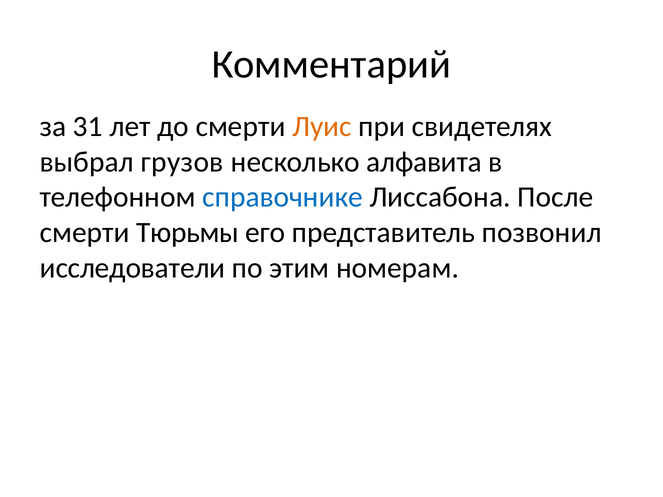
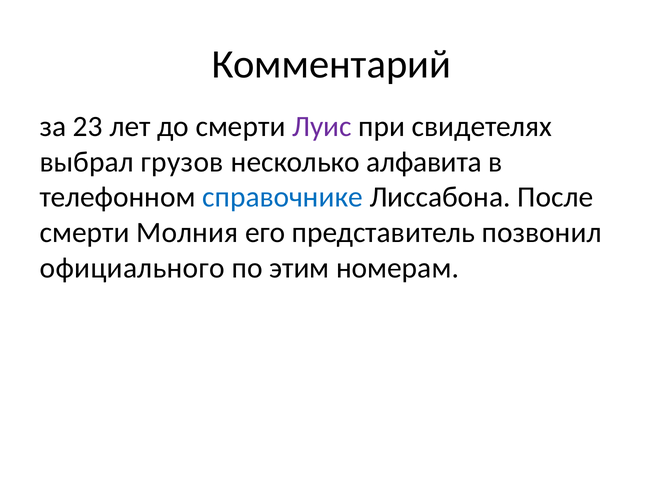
31: 31 -> 23
Луис colour: orange -> purple
Тюрьмы: Тюрьмы -> Молния
исследователи: исследователи -> официального
